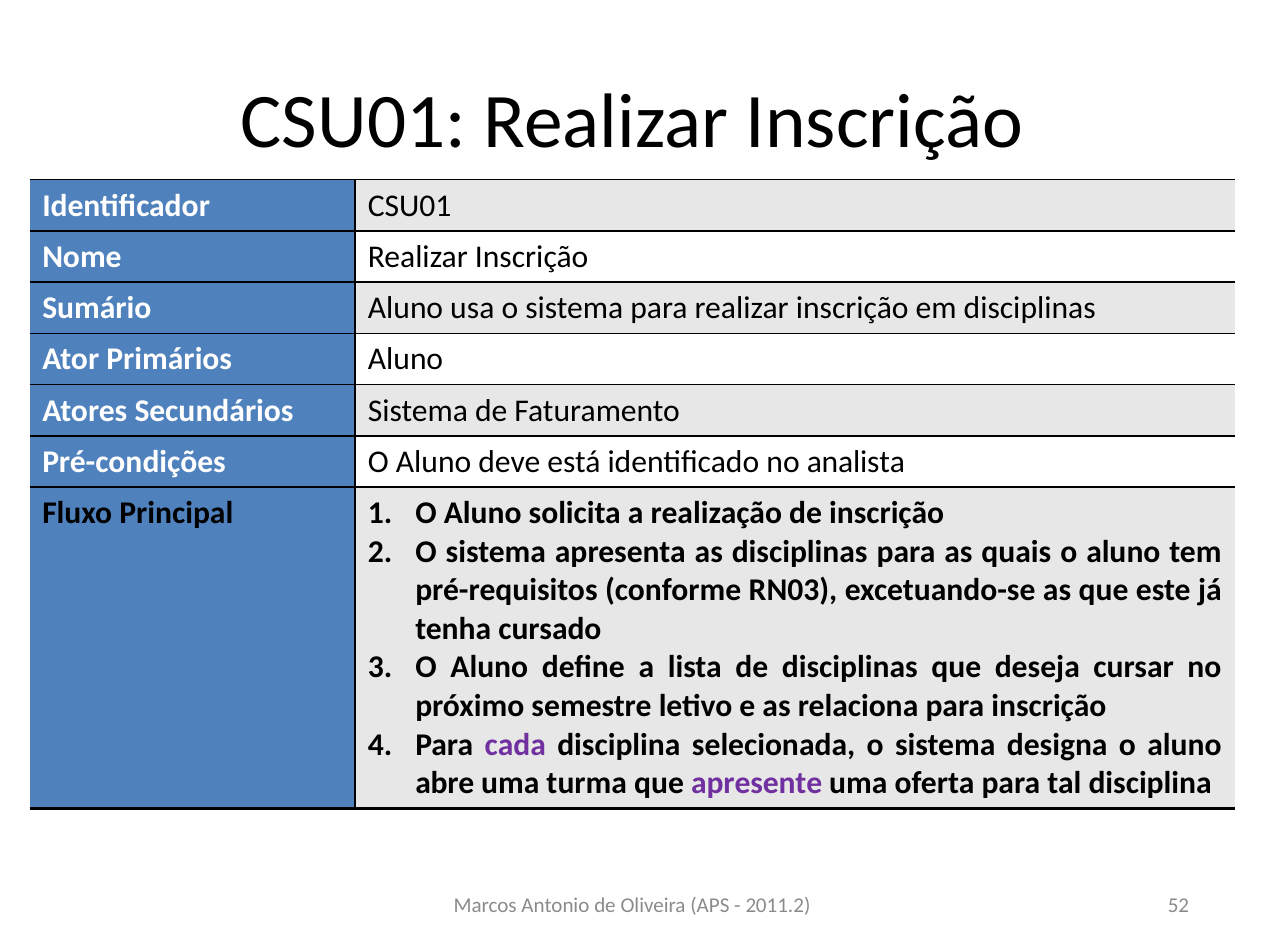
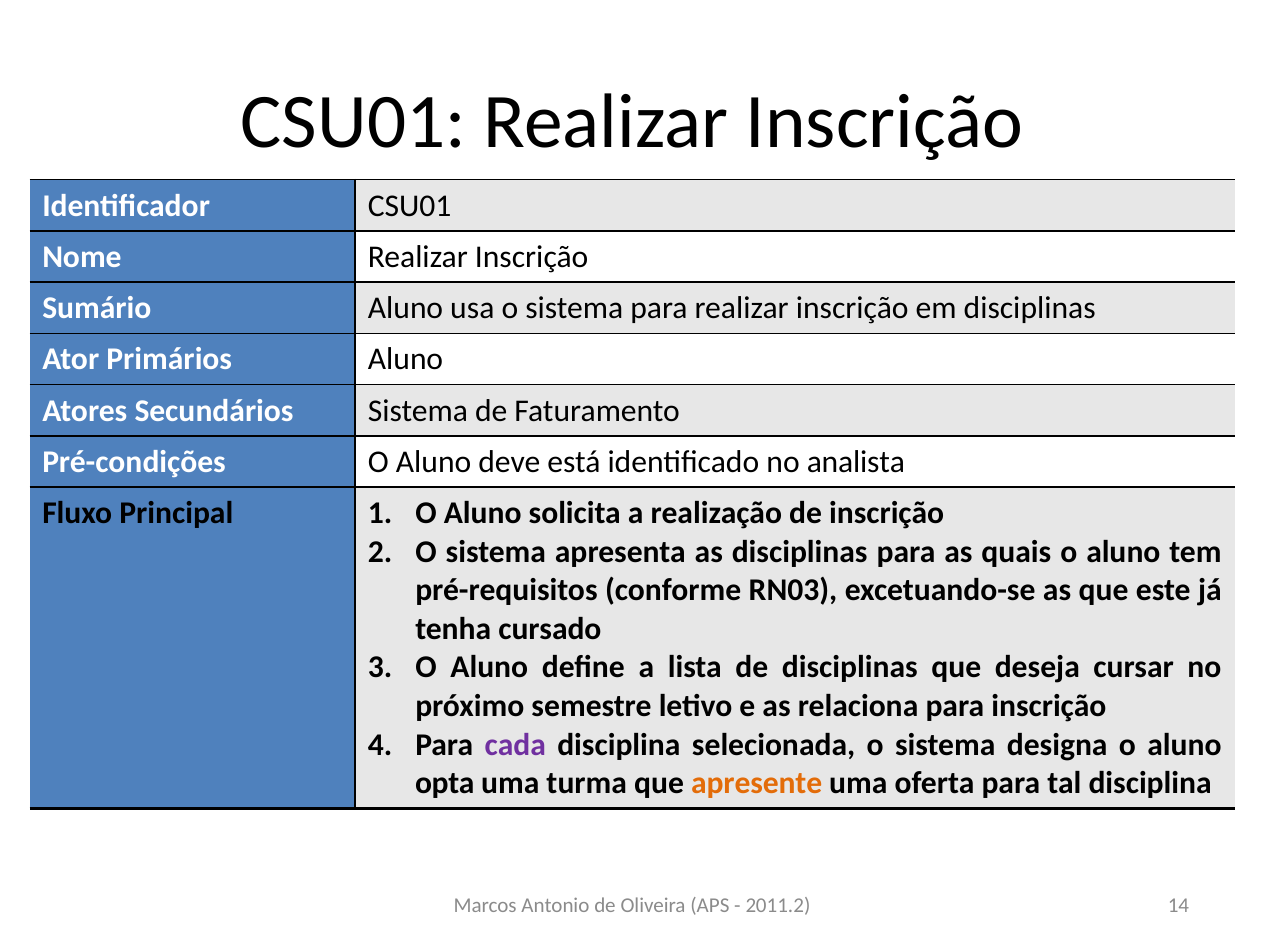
abre: abre -> opta
apresente colour: purple -> orange
52: 52 -> 14
